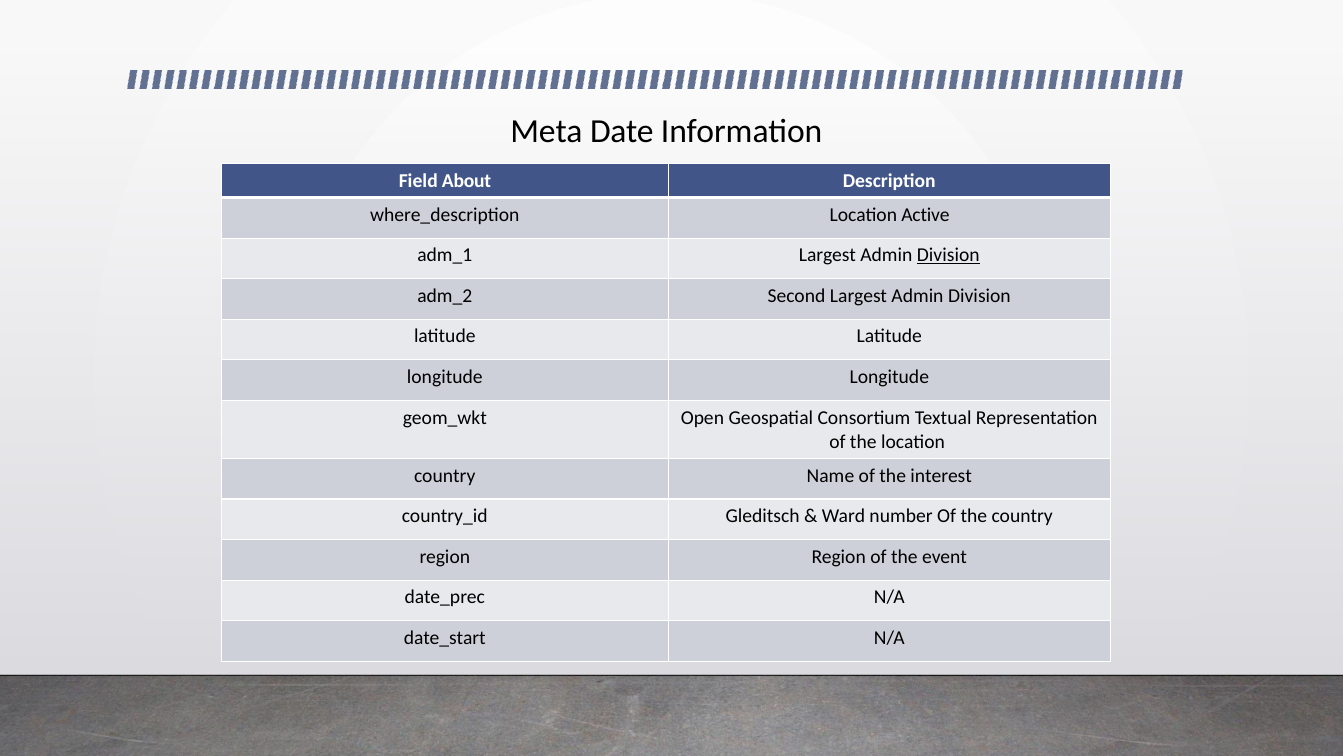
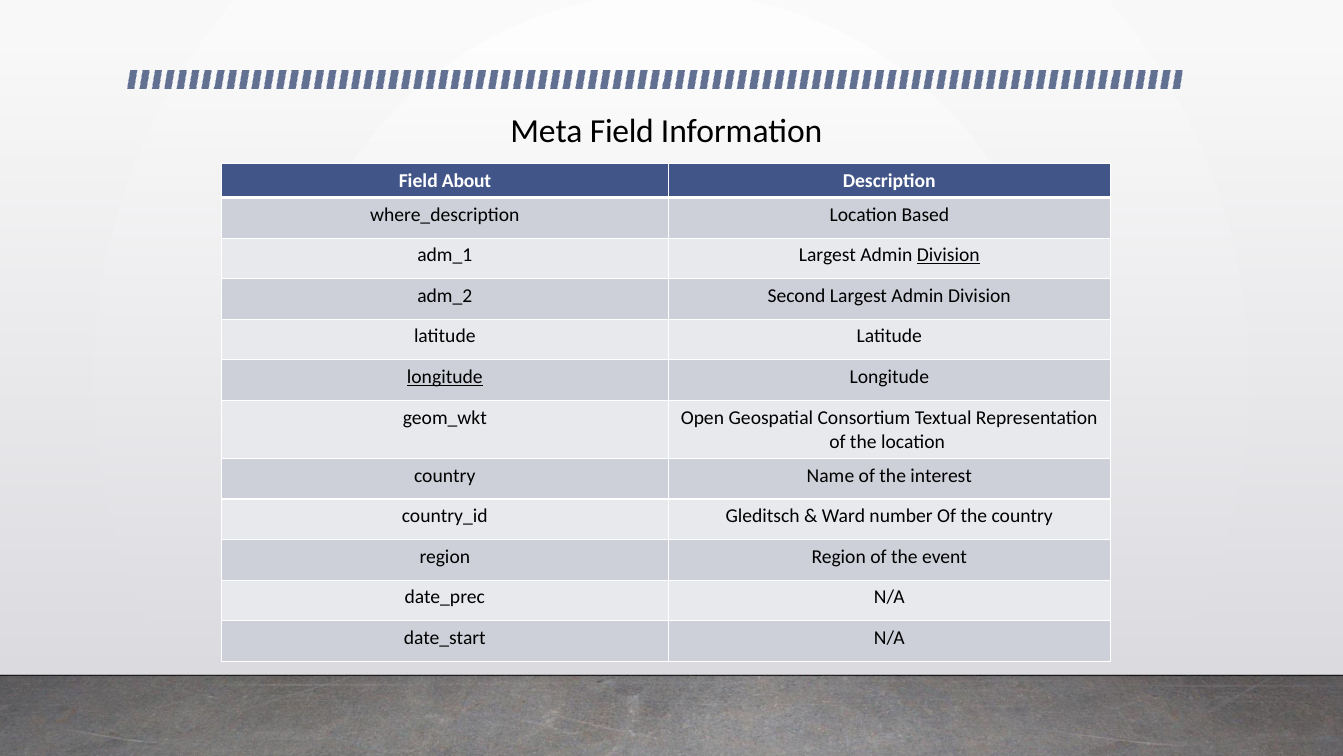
Meta Date: Date -> Field
Active: Active -> Based
longitude at (445, 377) underline: none -> present
